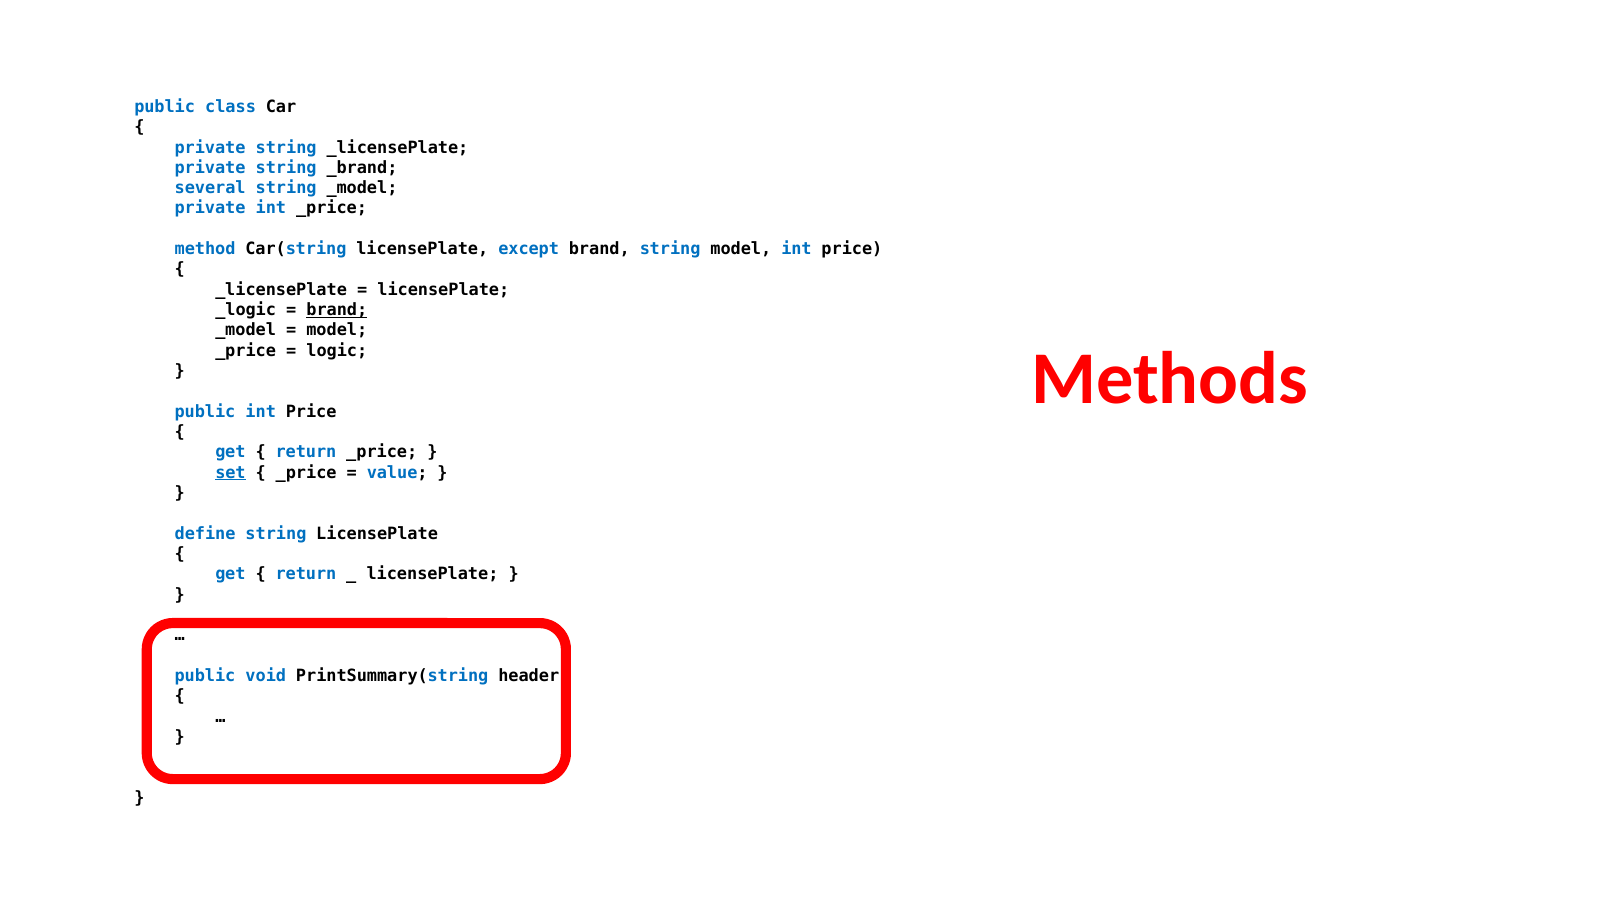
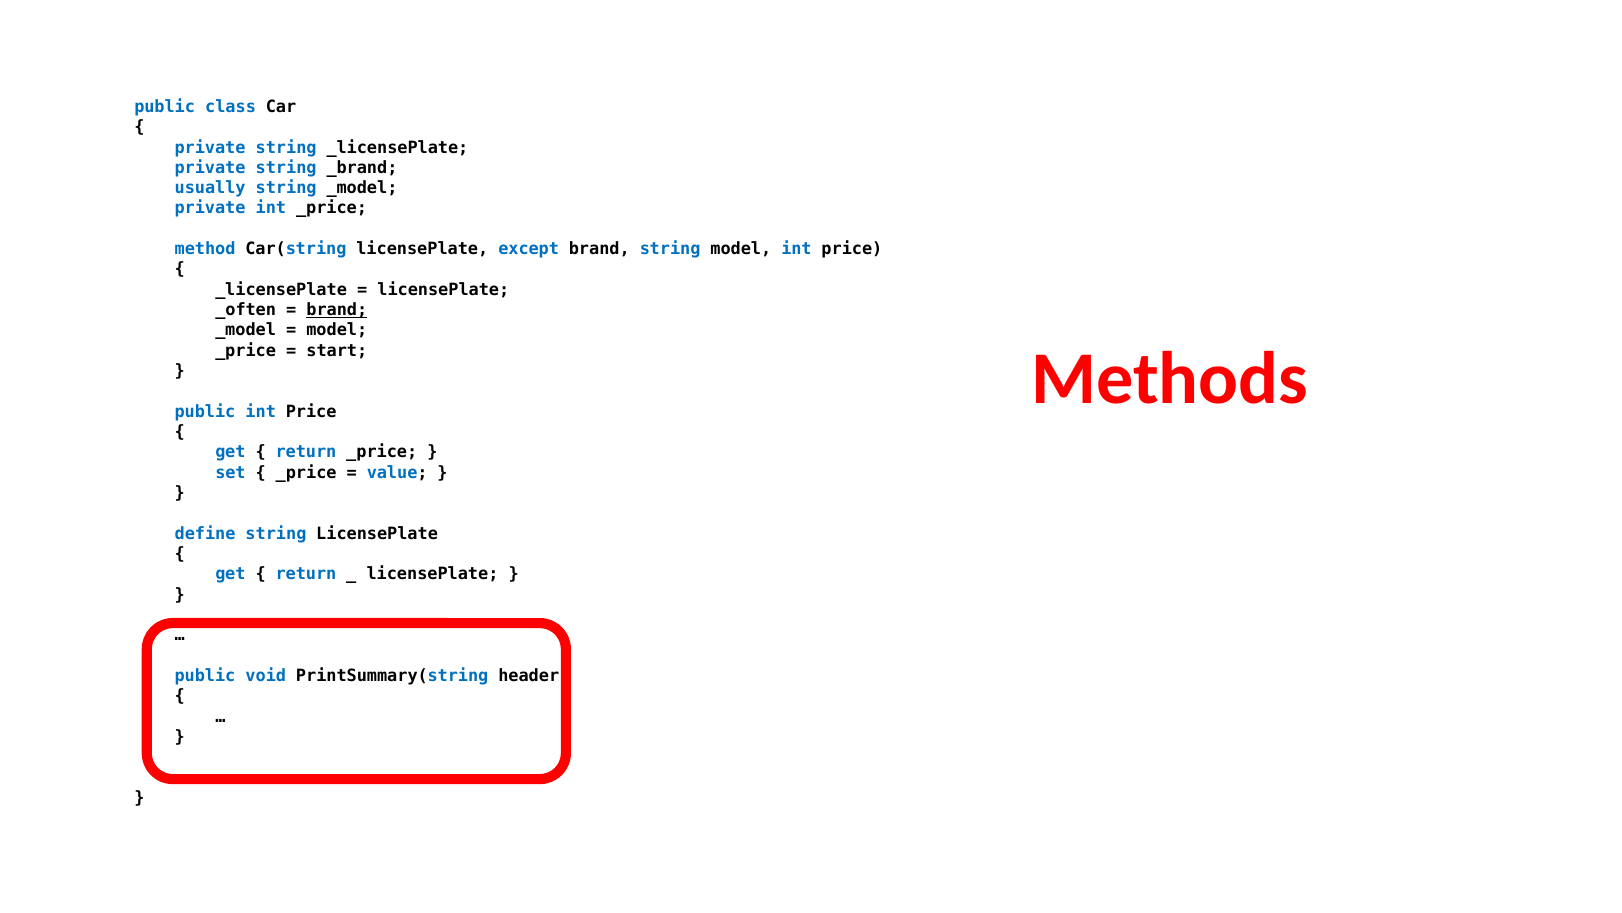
several: several -> usually
_logic: _logic -> _often
logic: logic -> start
set underline: present -> none
